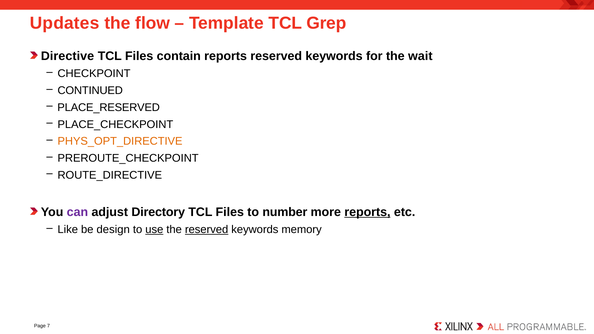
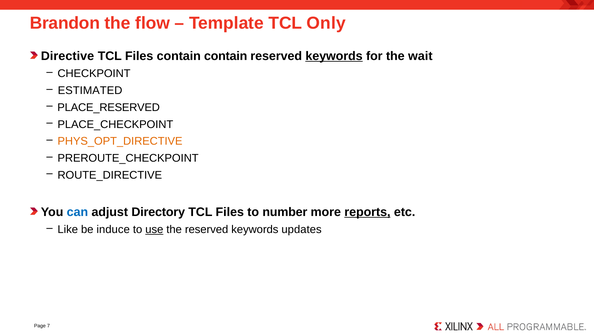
Updates: Updates -> Brandon
Grep: Grep -> Only
contain reports: reports -> contain
keywords at (334, 56) underline: none -> present
CONTINUED: CONTINUED -> ESTIMATED
can colour: purple -> blue
design: design -> induce
reserved at (207, 230) underline: present -> none
memory: memory -> updates
